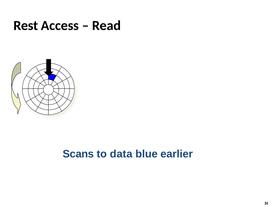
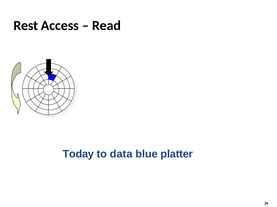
Scans: Scans -> Today
earlier: earlier -> platter
